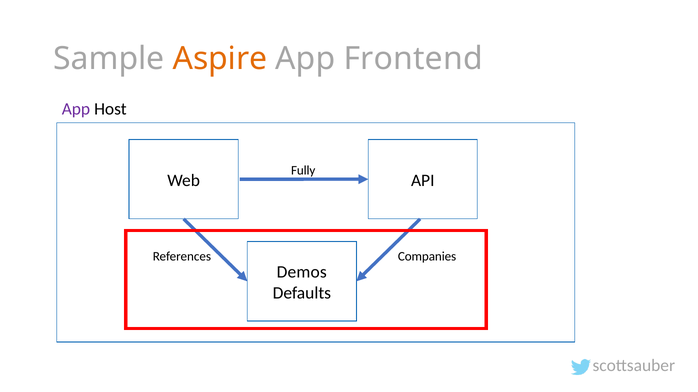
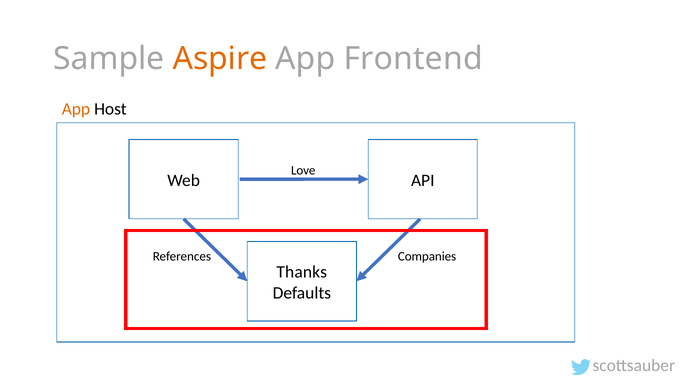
App at (76, 109) colour: purple -> orange
Fully: Fully -> Love
Demos: Demos -> Thanks
